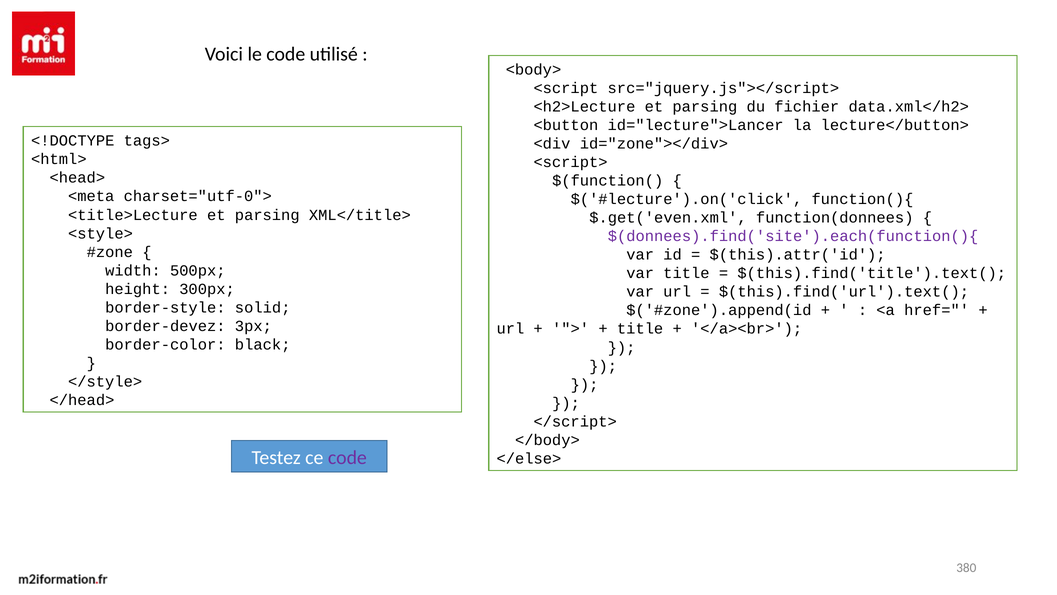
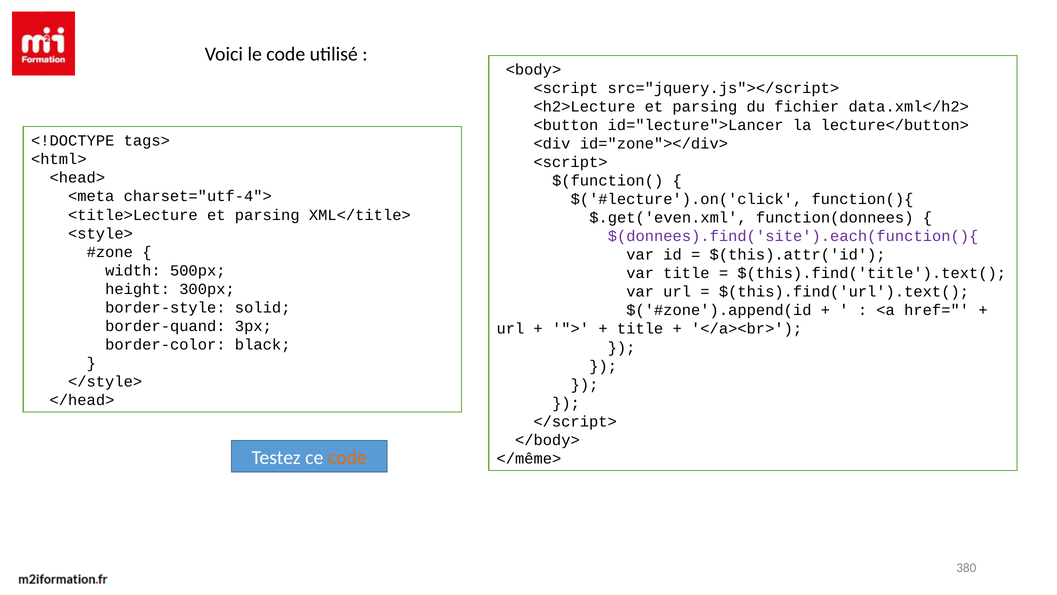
charset="utf-0">: charset="utf-0"> -> charset="utf-4">
border-devez: border-devez -> border-quand
code at (347, 457) colour: purple -> orange
</else>: </else> -> </même>
